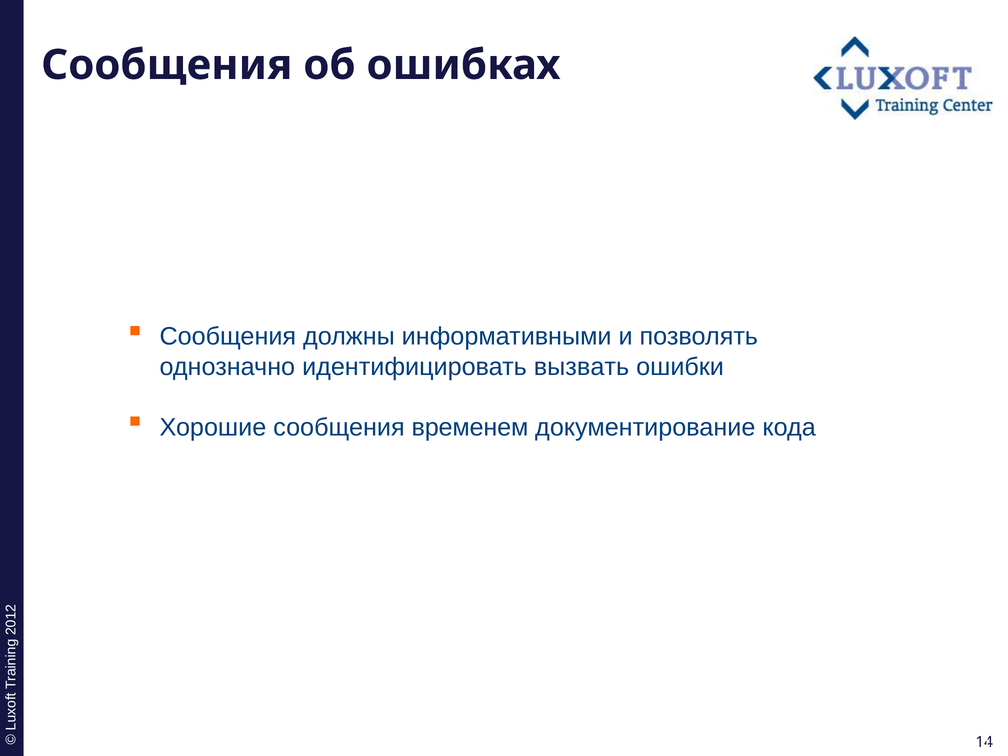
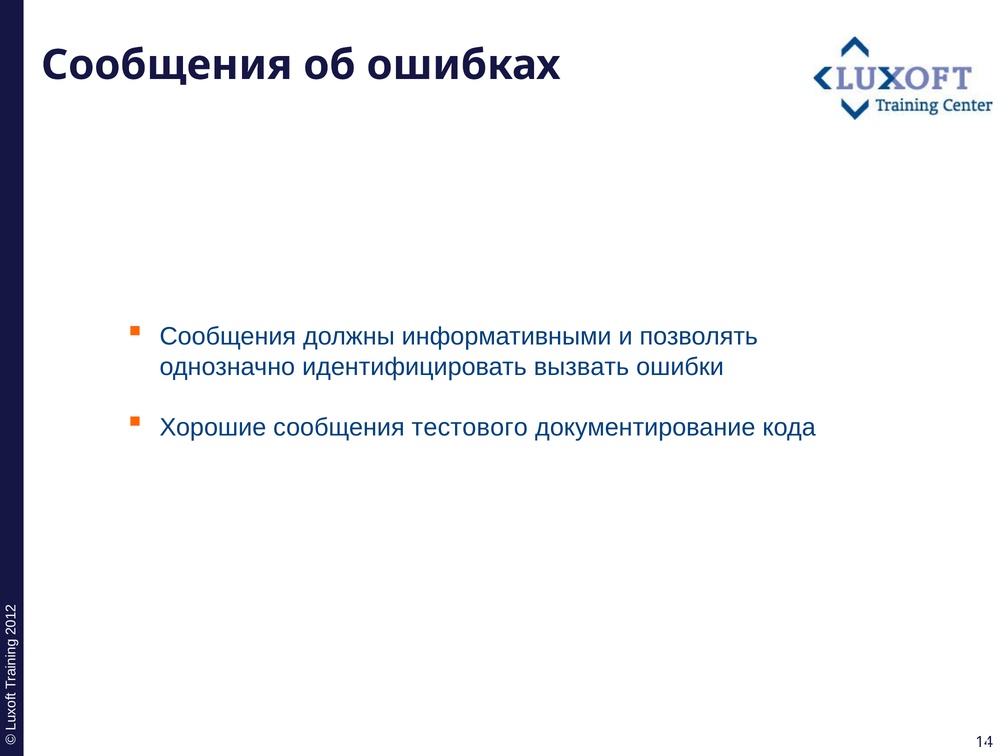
временем: временем -> тестового
